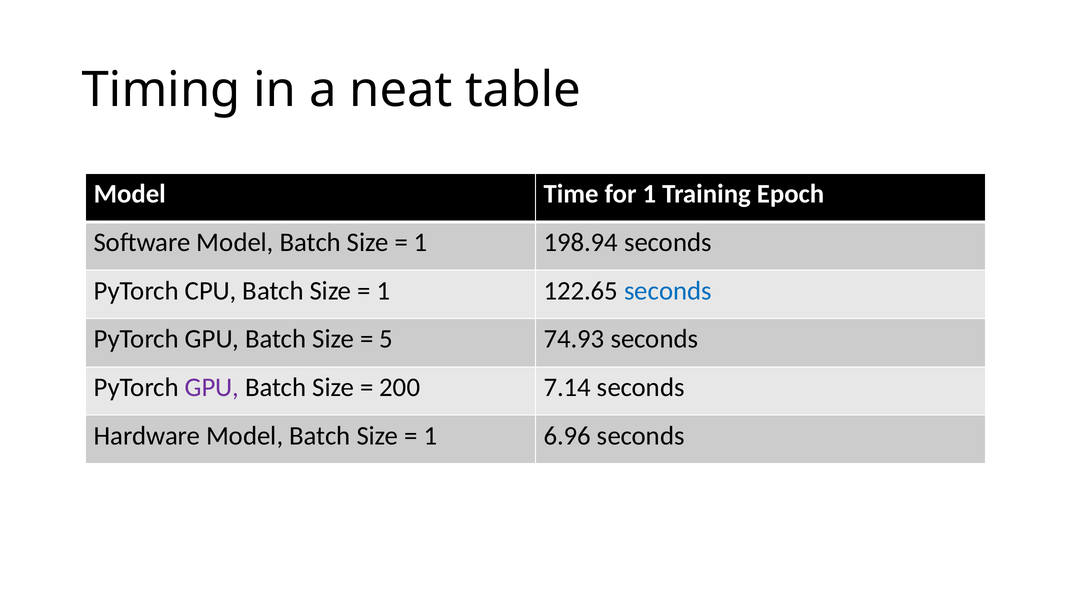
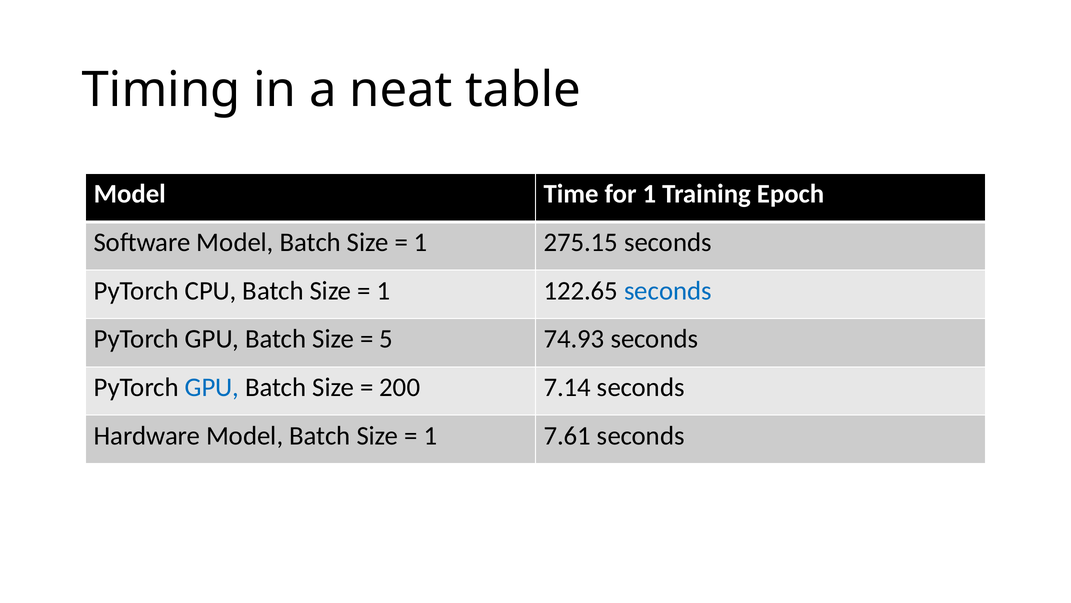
198.94: 198.94 -> 275.15
GPU at (212, 387) colour: purple -> blue
6.96: 6.96 -> 7.61
